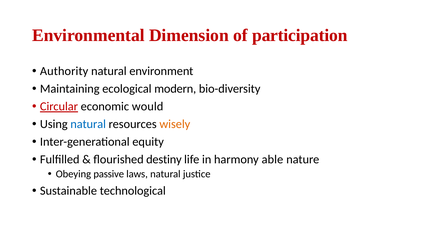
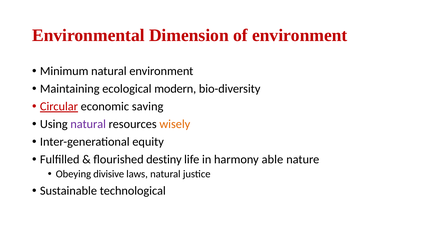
of participation: participation -> environment
Authority: Authority -> Minimum
would: would -> saving
natural at (88, 124) colour: blue -> purple
passive: passive -> divisive
